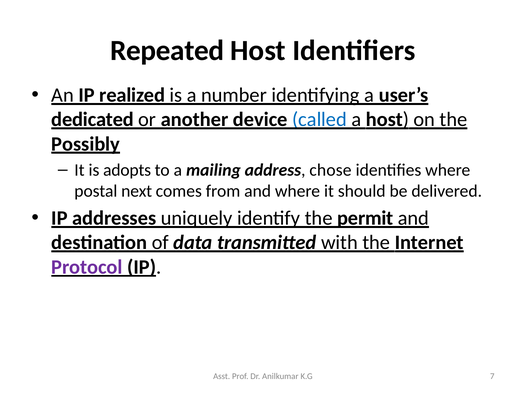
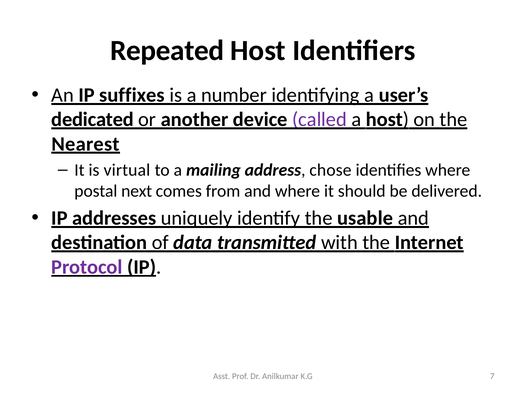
realized: realized -> suffixes
called colour: blue -> purple
Possibly: Possibly -> Nearest
adopts: adopts -> virtual
permit: permit -> usable
